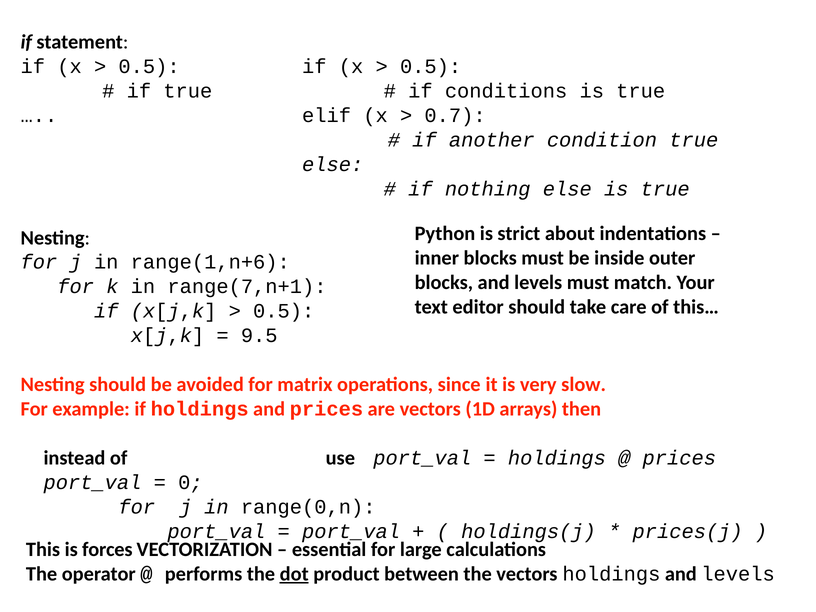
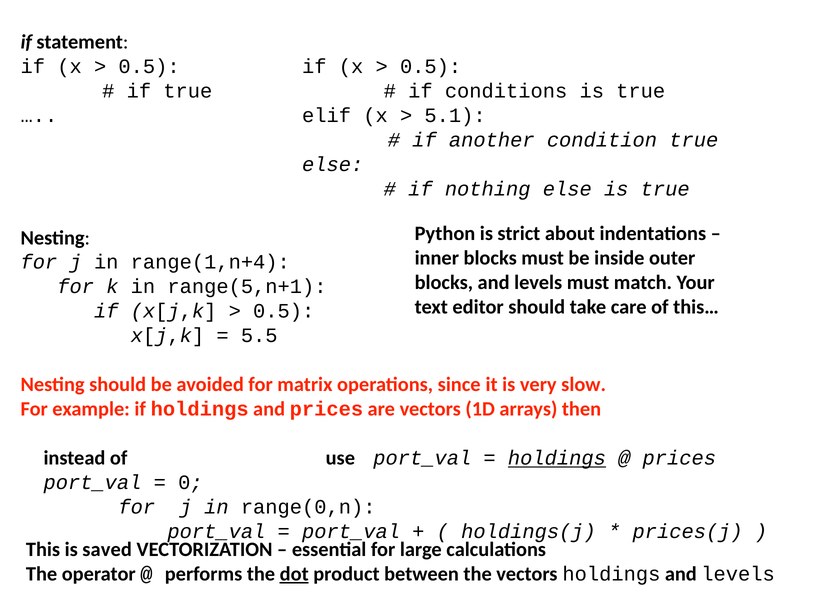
0.7: 0.7 -> 5.1
range(1,n+6: range(1,n+6 -> range(1,n+4
range(7,n+1: range(7,n+1 -> range(5,n+1
9.5: 9.5 -> 5.5
holdings at (557, 458) underline: none -> present
forces: forces -> saved
